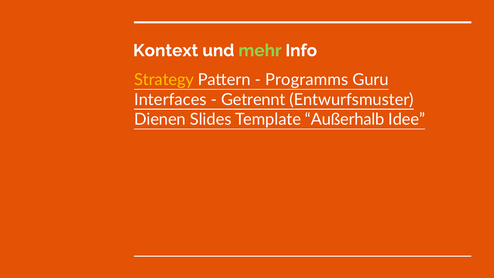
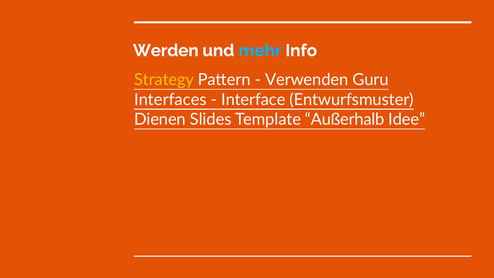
Kontext: Kontext -> Werden
mehr colour: light green -> light blue
Programms: Programms -> Verwenden
Getrennt: Getrennt -> Interface
